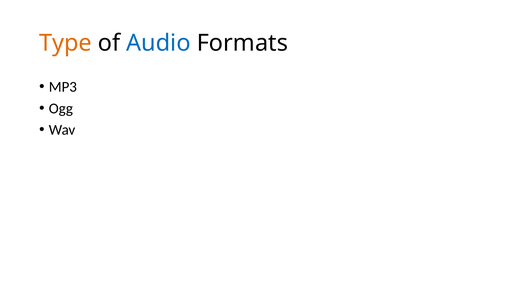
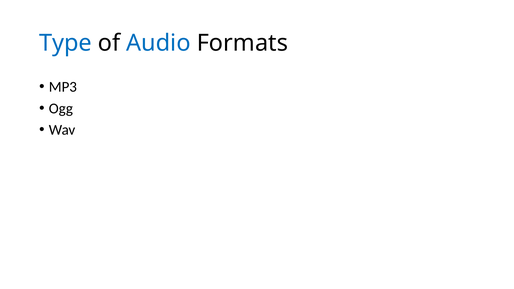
Type colour: orange -> blue
